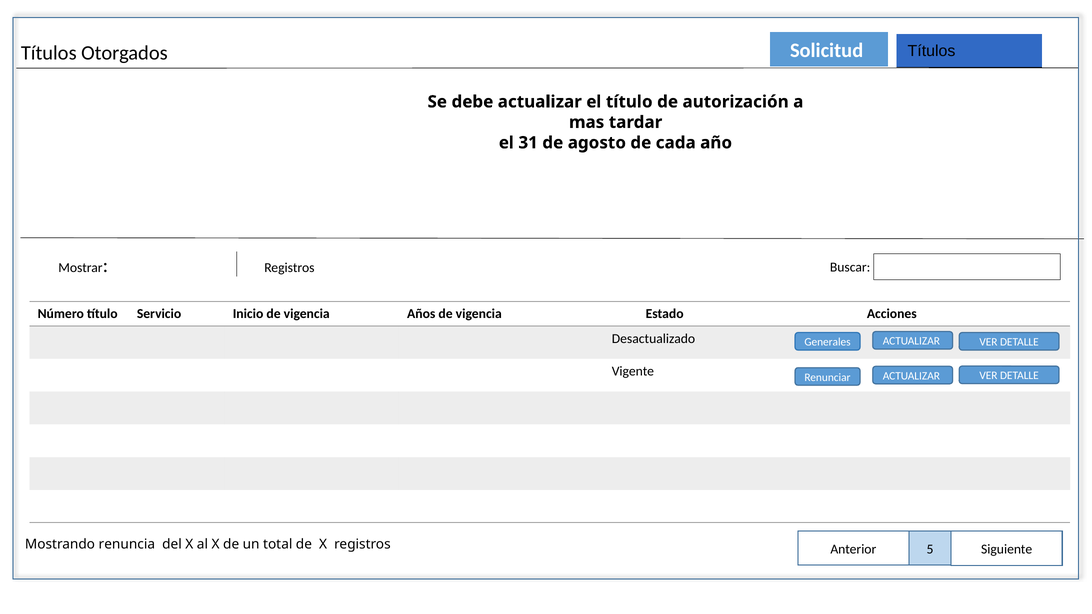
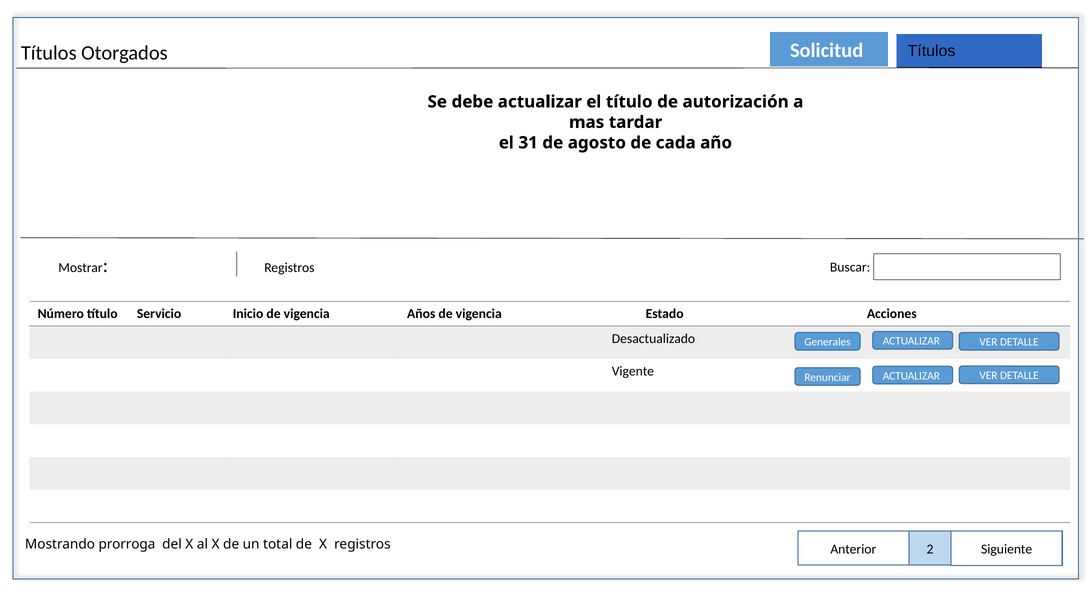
renuncia: renuncia -> prorroga
5: 5 -> 2
